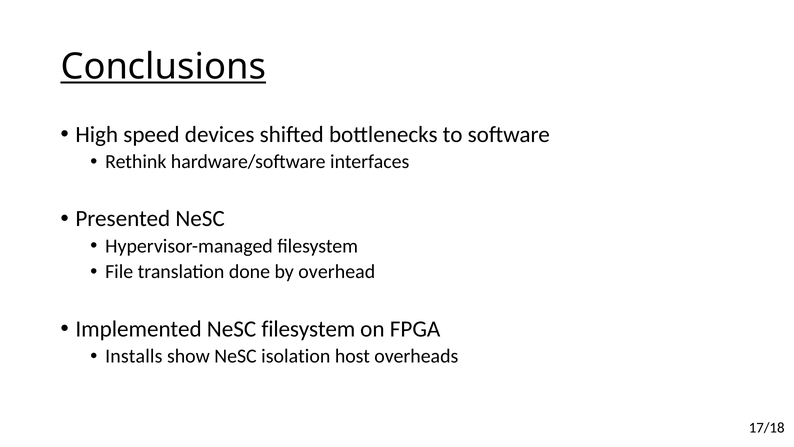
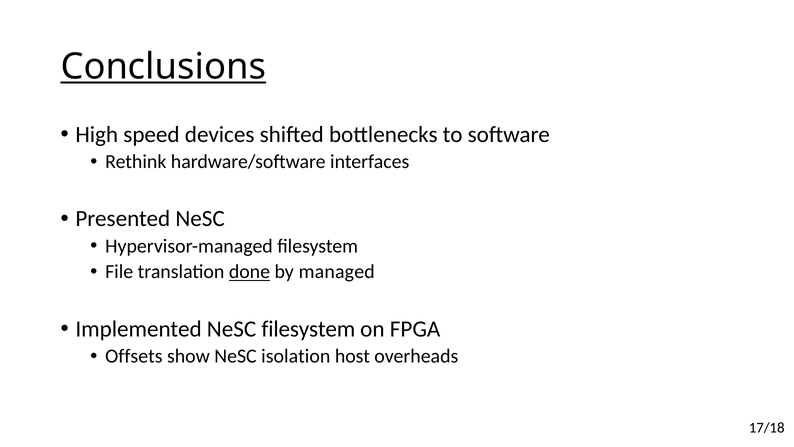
done underline: none -> present
overhead: overhead -> managed
Installs: Installs -> Offsets
